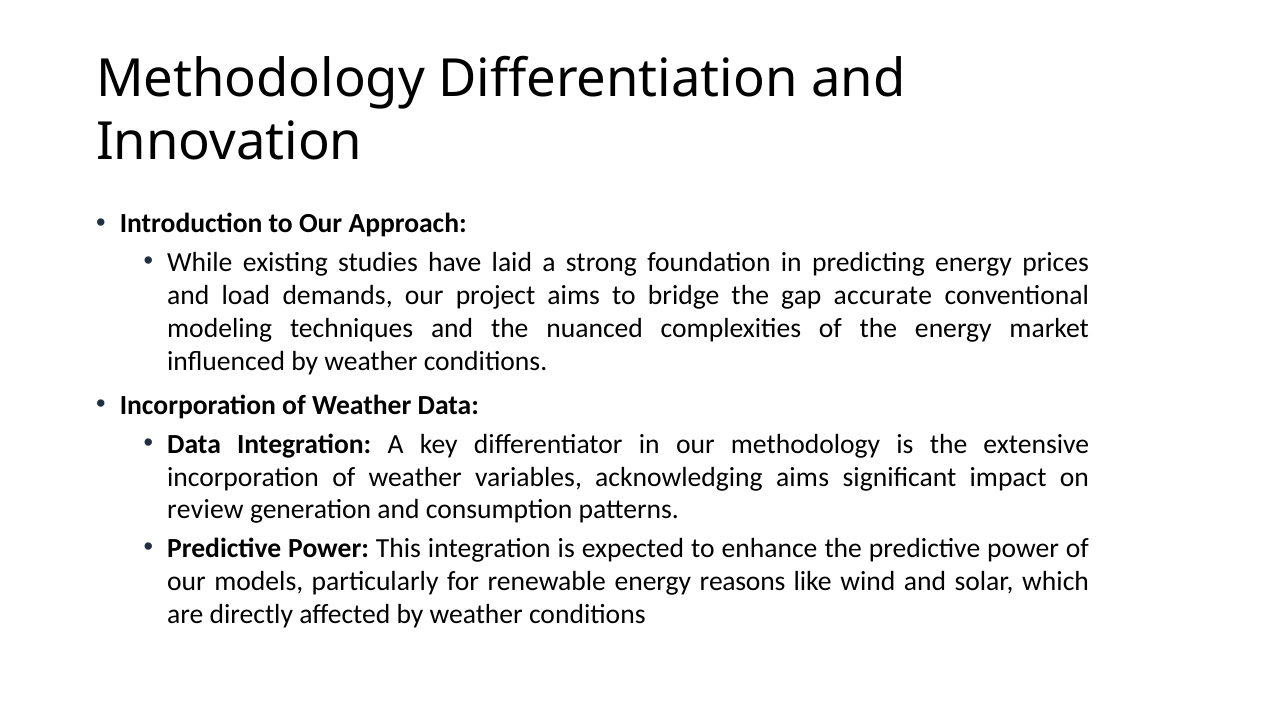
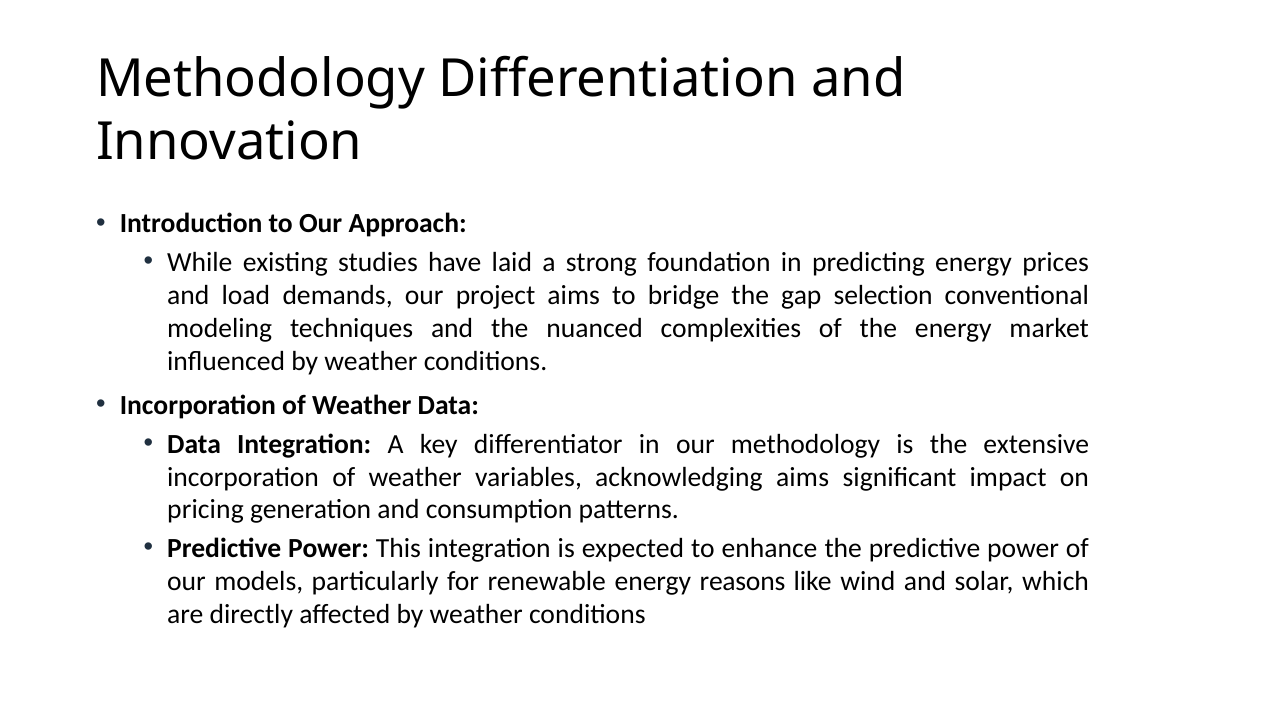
accurate: accurate -> selection
review: review -> pricing
